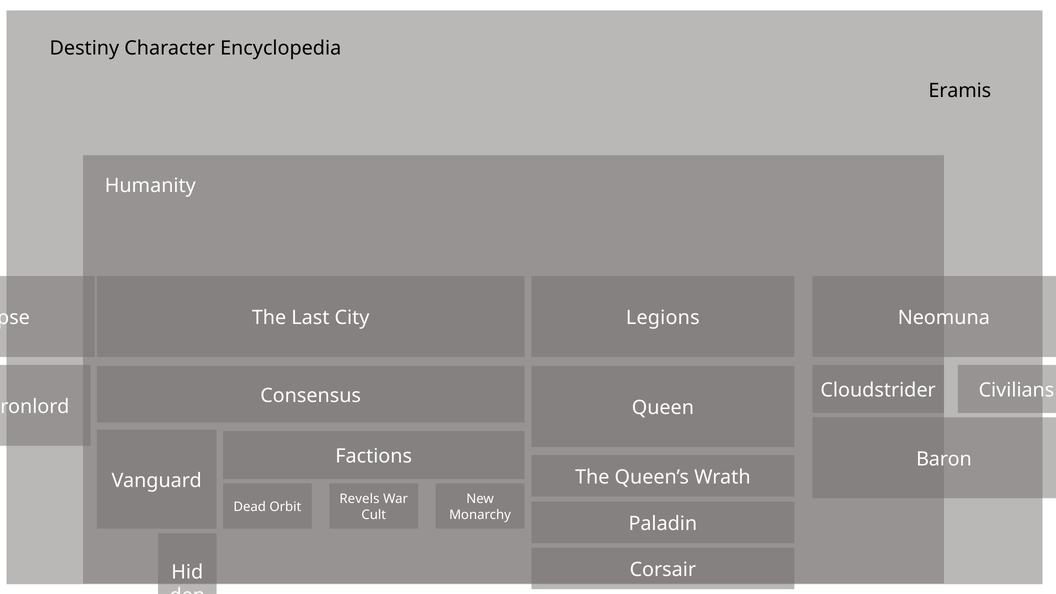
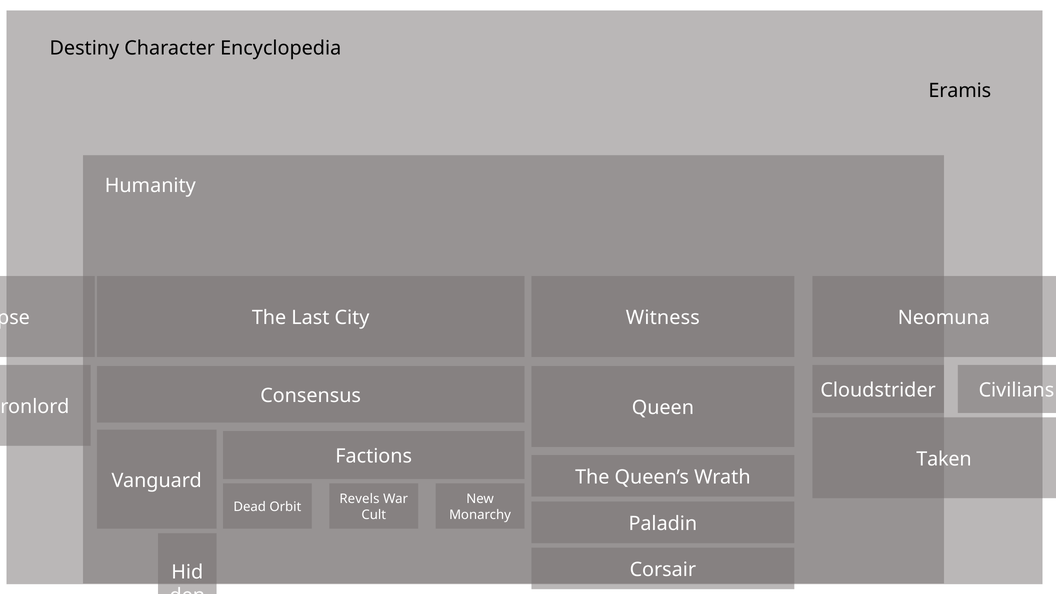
Legions: Legions -> Witness
Baron: Baron -> Taken
